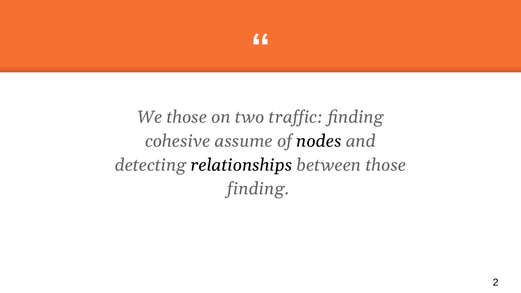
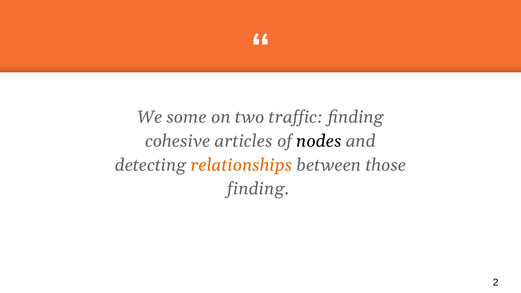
We those: those -> some
assume: assume -> articles
relationships colour: black -> orange
